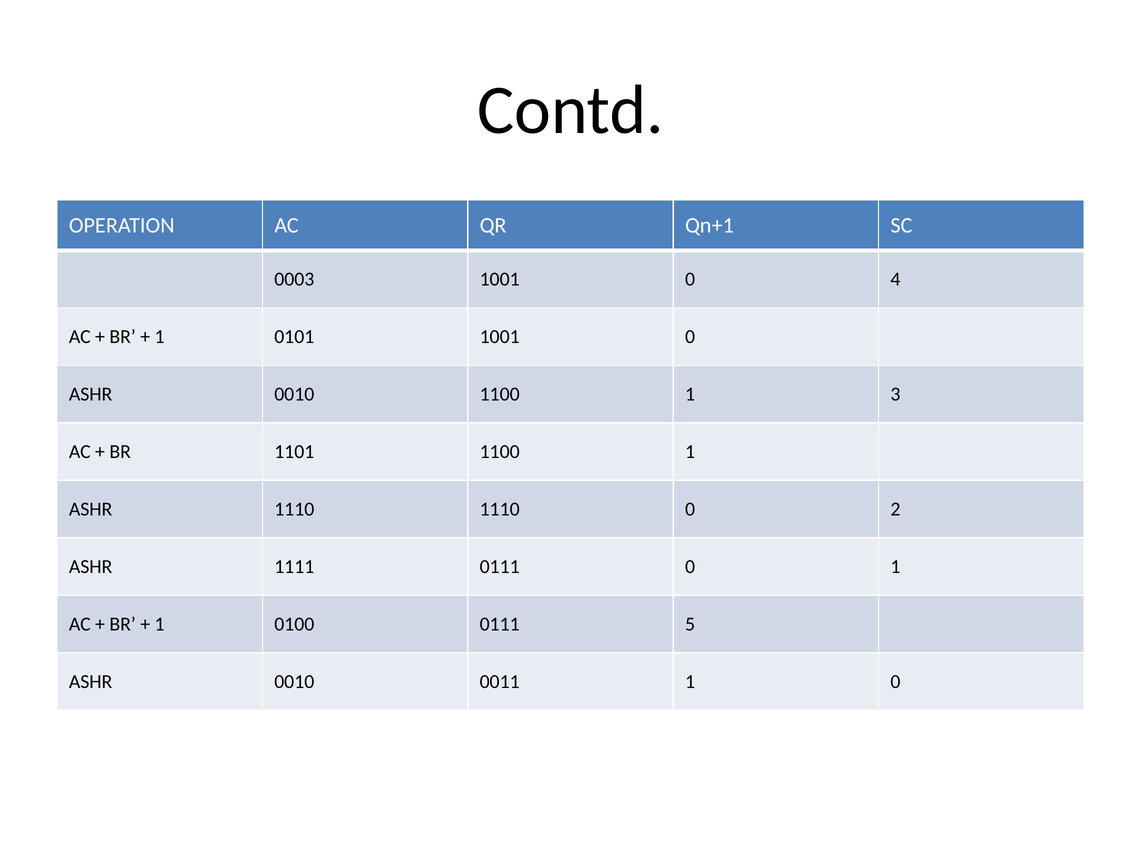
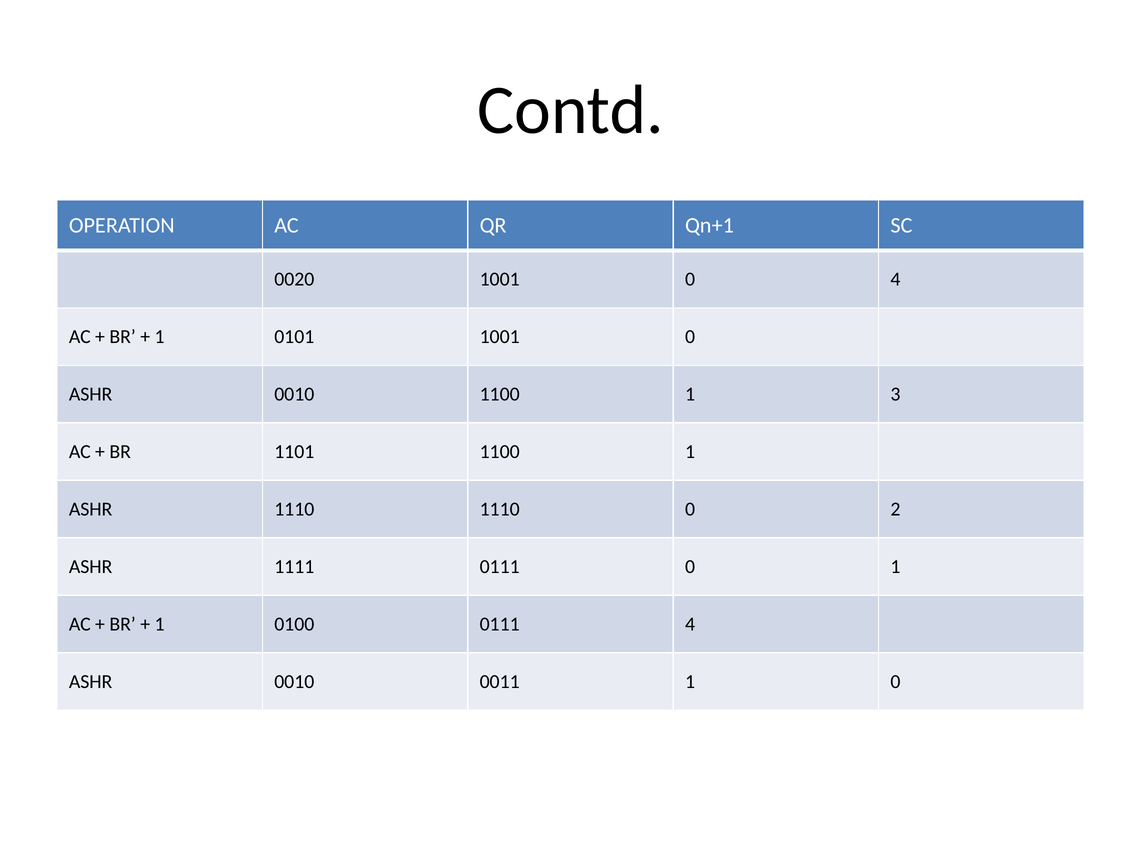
0003: 0003 -> 0020
0111 5: 5 -> 4
